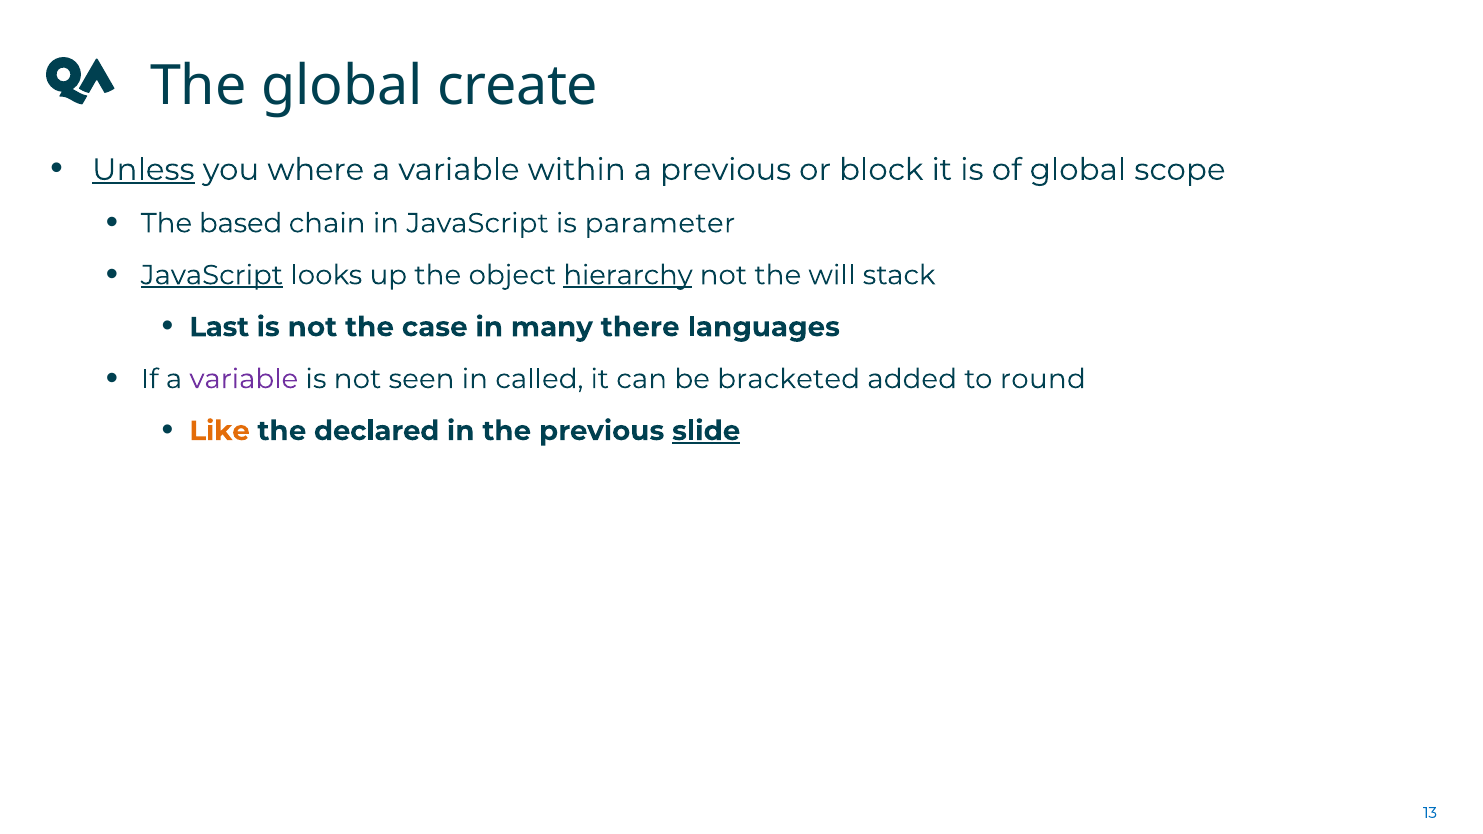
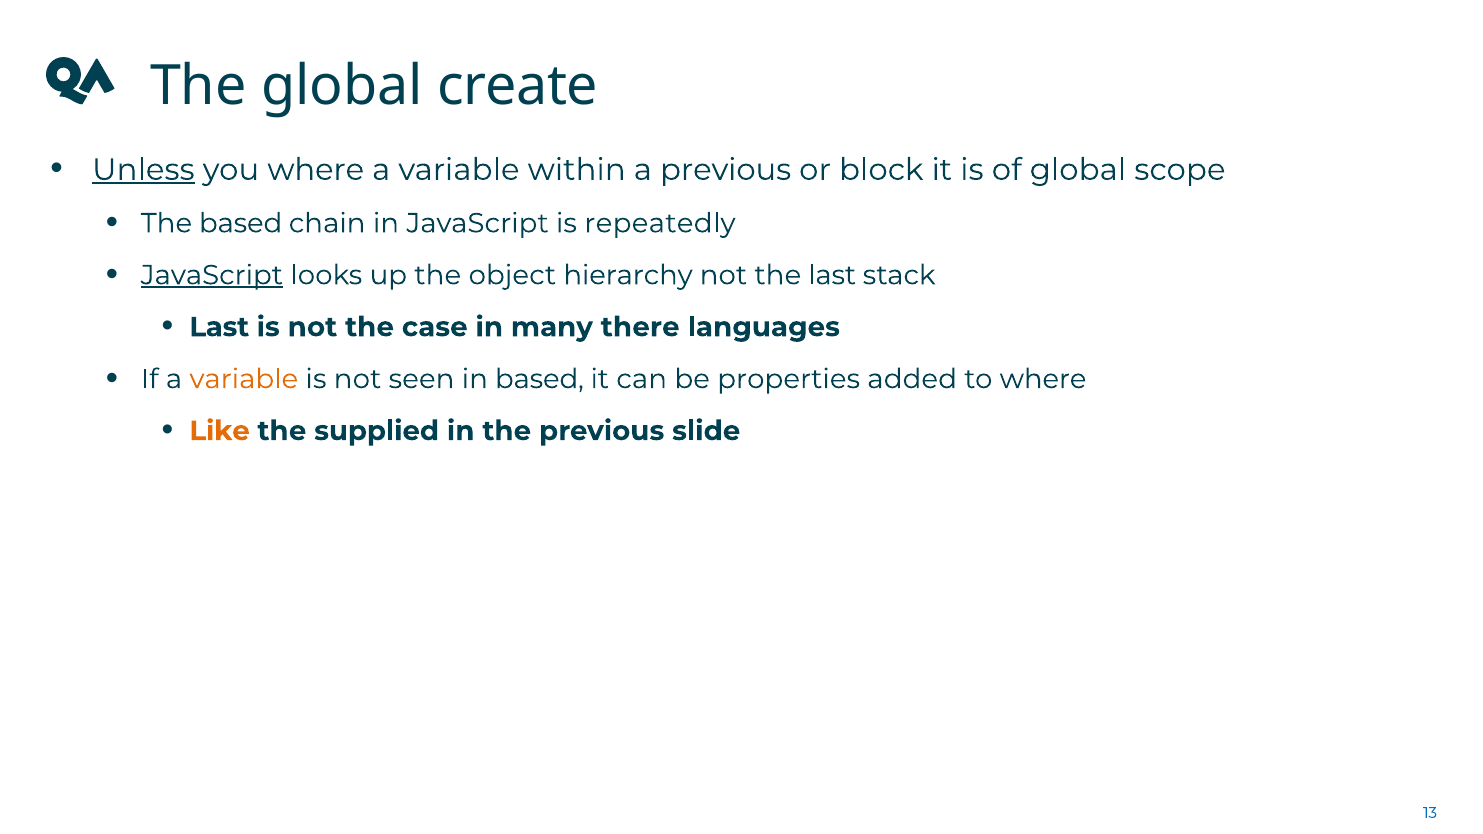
parameter: parameter -> repeatedly
hierarchy underline: present -> none
the will: will -> last
variable at (244, 379) colour: purple -> orange
in called: called -> based
bracketed: bracketed -> properties
to round: round -> where
declared: declared -> supplied
slide underline: present -> none
